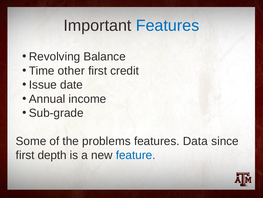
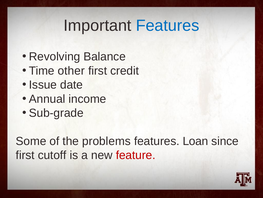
Data: Data -> Loan
depth: depth -> cutoff
feature colour: blue -> red
